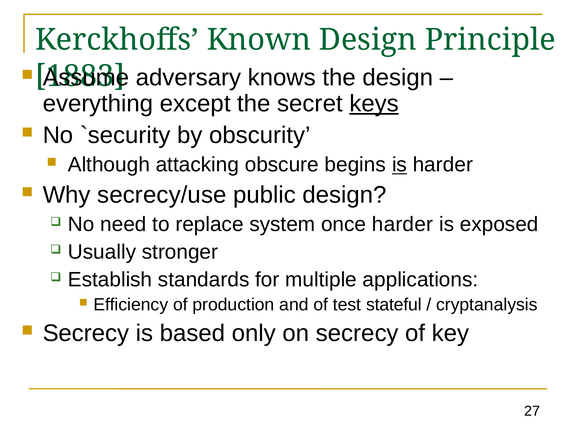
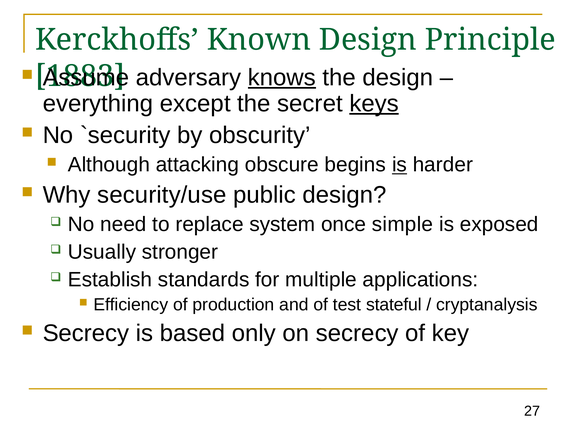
knows underline: none -> present
secrecy/use: secrecy/use -> security/use
once harder: harder -> simple
